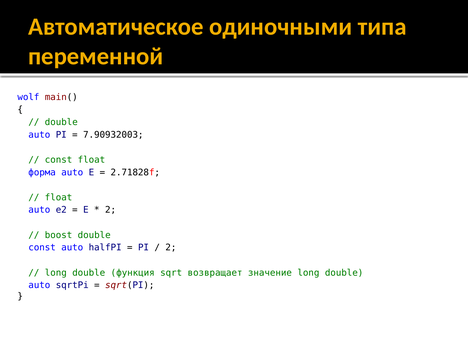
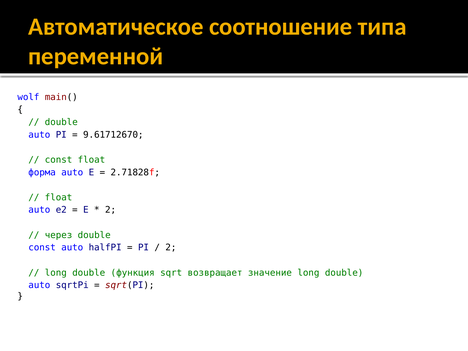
одиночными: одиночными -> соотношение
7.90932003: 7.90932003 -> 9.61712670
boost: boost -> через
